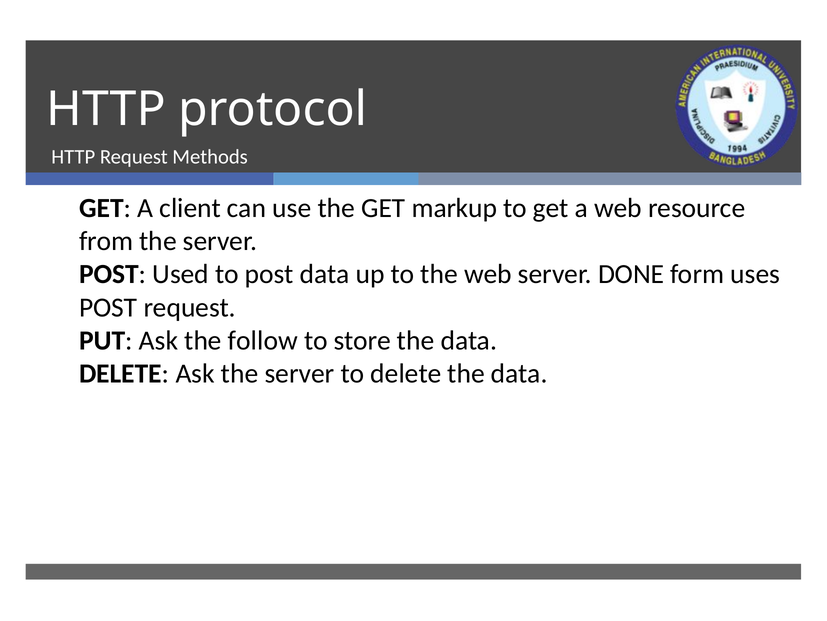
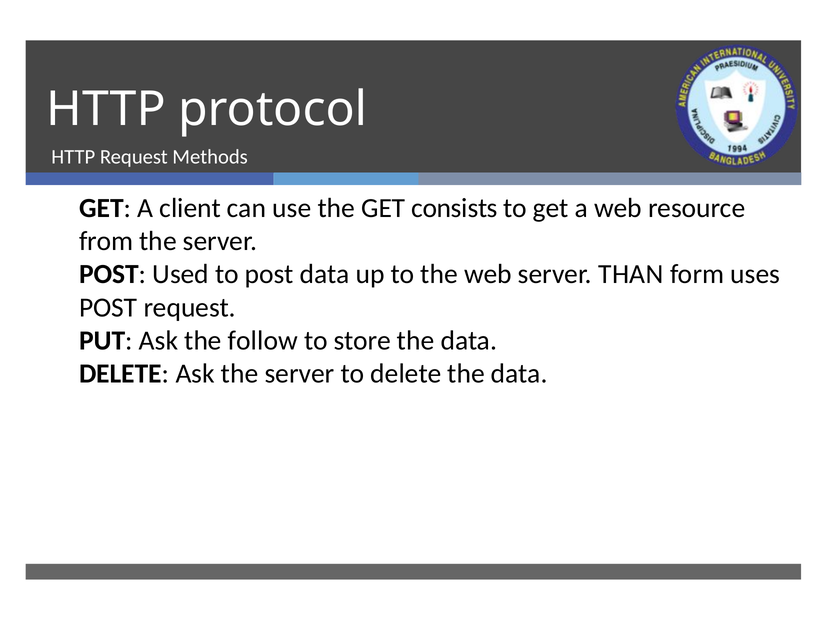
markup: markup -> consists
DONE: DONE -> THAN
